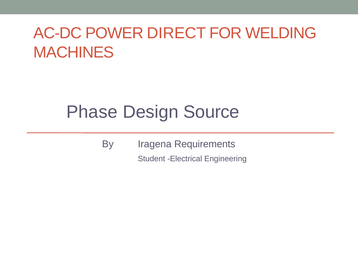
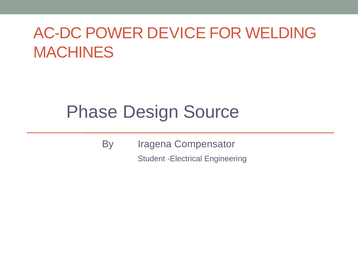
DIRECT: DIRECT -> DEVICE
Requirements: Requirements -> Compensator
